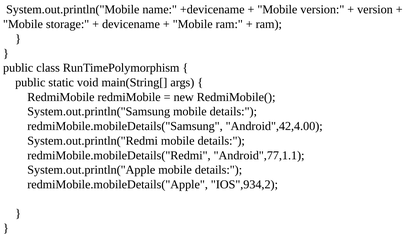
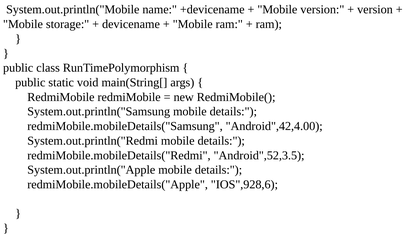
Android",77,1.1: Android",77,1.1 -> Android",52,3.5
IOS",934,2: IOS",934,2 -> IOS",928,6
